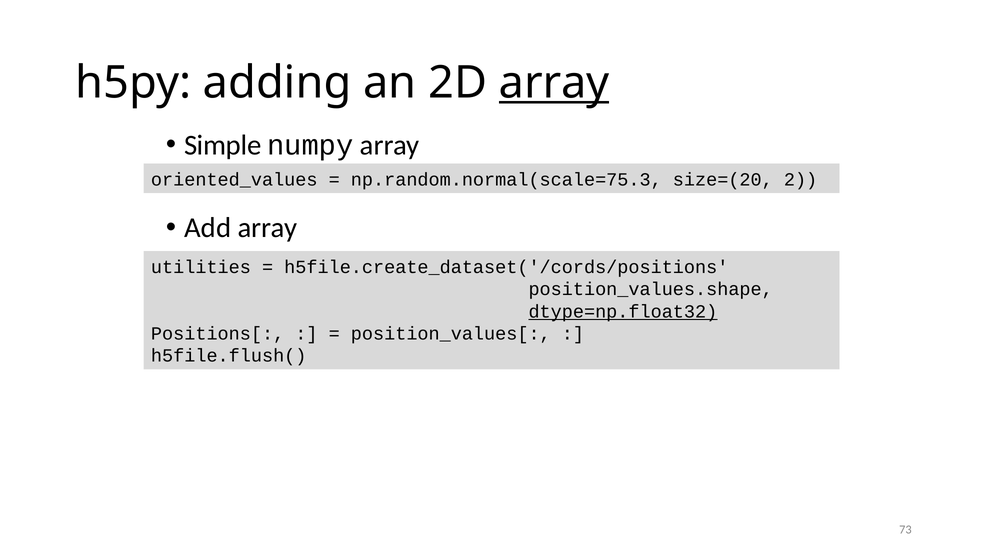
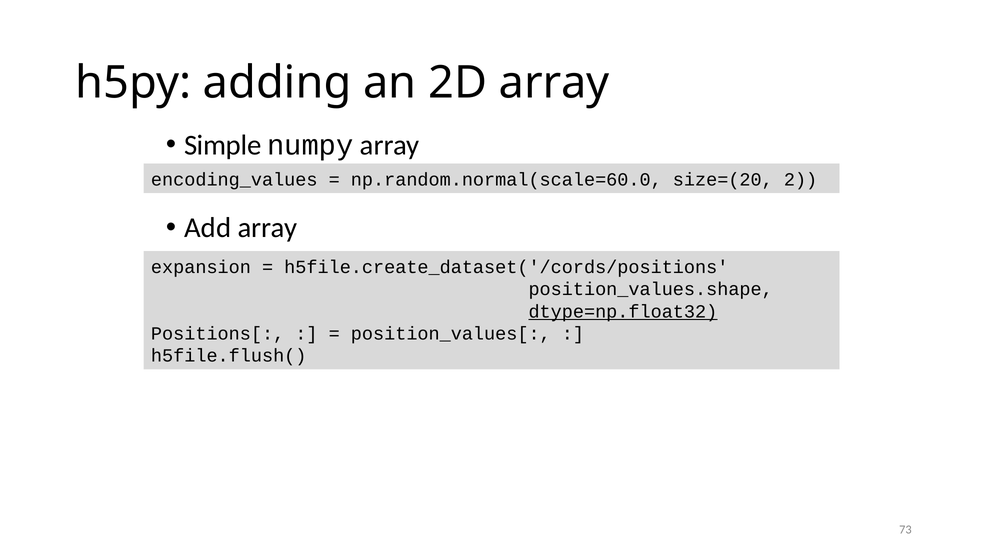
array at (554, 83) underline: present -> none
oriented_values: oriented_values -> encoding_values
np.random.normal(scale=75.3: np.random.normal(scale=75.3 -> np.random.normal(scale=60.0
utilities: utilities -> expansion
